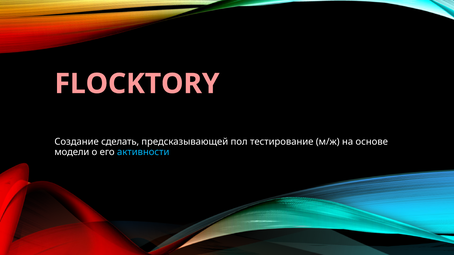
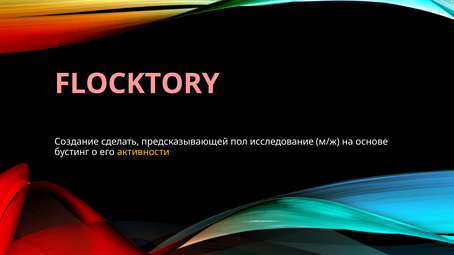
тестирование: тестирование -> исследование
модели: модели -> бустинг
активности colour: light blue -> yellow
